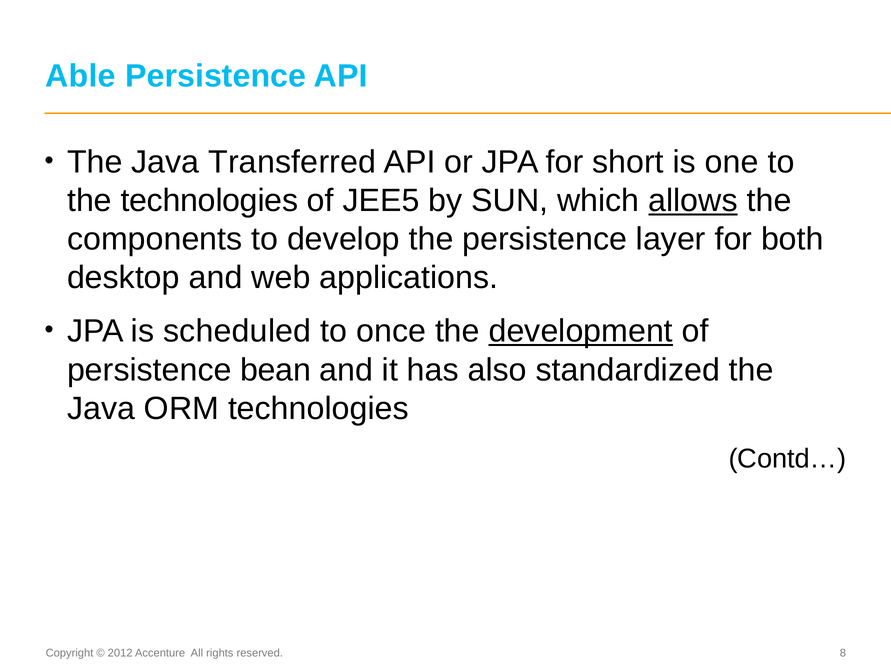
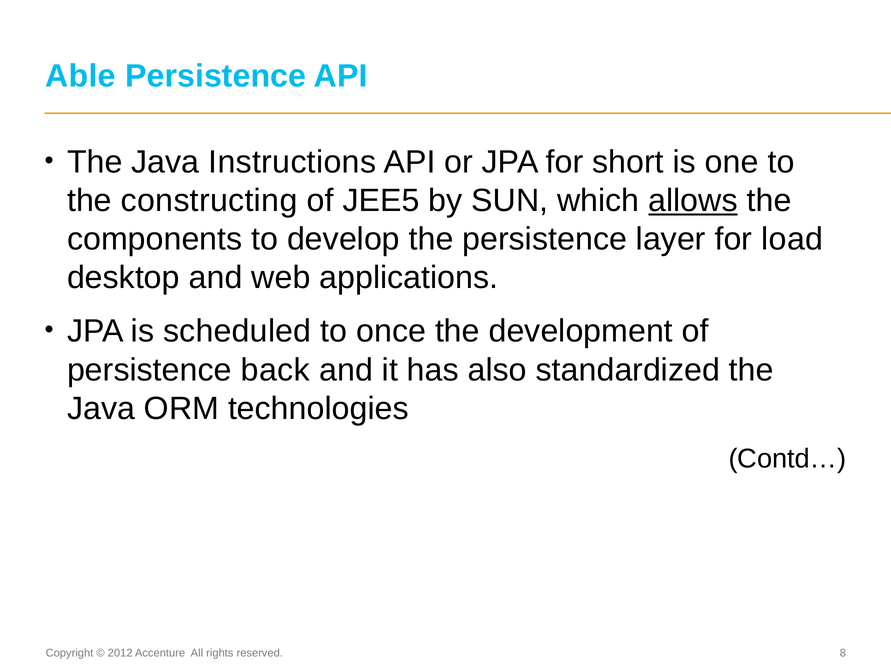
Transferred: Transferred -> Instructions
the technologies: technologies -> constructing
both: both -> load
development underline: present -> none
bean: bean -> back
